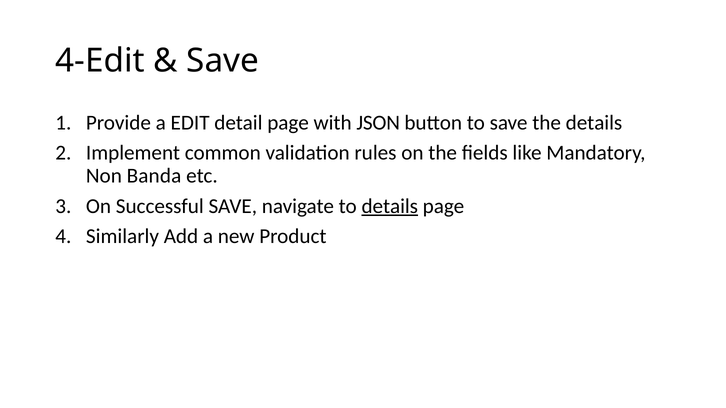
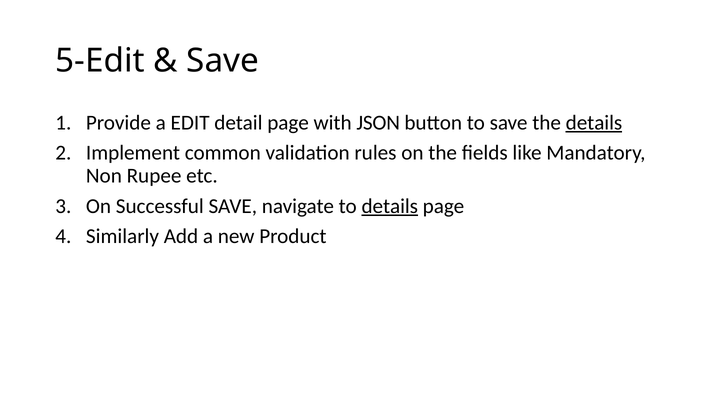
4-Edit: 4-Edit -> 5-Edit
details at (594, 123) underline: none -> present
Banda: Banda -> Rupee
